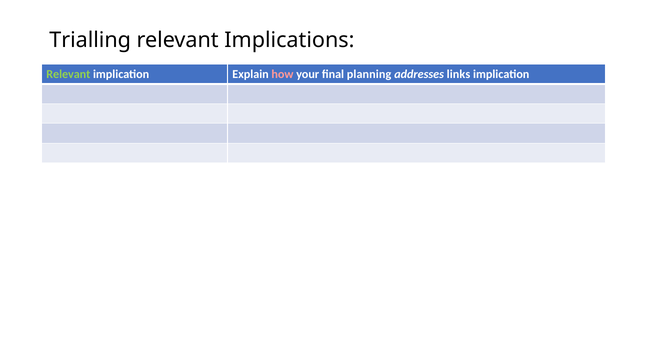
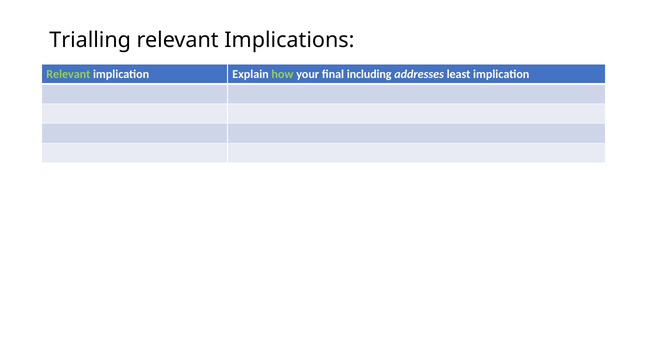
how colour: pink -> light green
planning: planning -> including
links: links -> least
